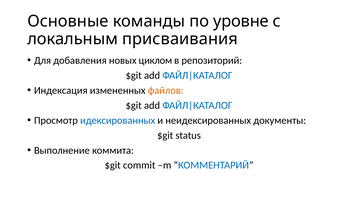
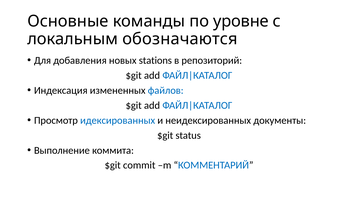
присваивания: присваивания -> обозначаются
циклом: циклом -> stations
файлов colour: orange -> blue
